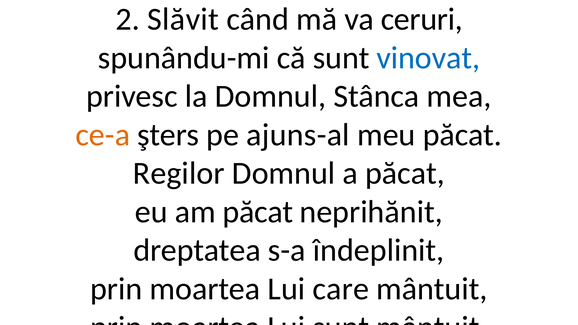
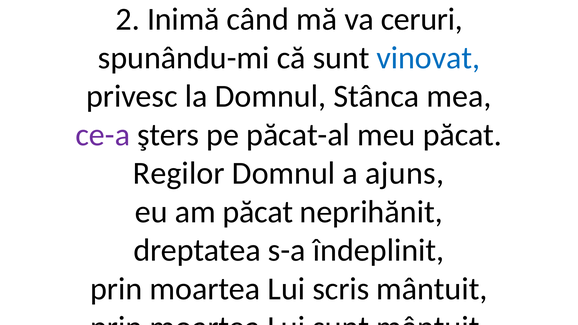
Slăvit: Slăvit -> Inimă
ce-a colour: orange -> purple
ajuns-al: ajuns-al -> păcat-al
a păcat: păcat -> ajuns
care: care -> scris
